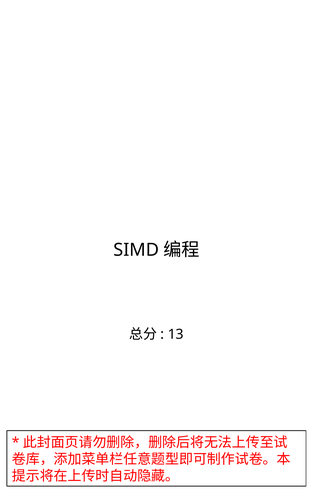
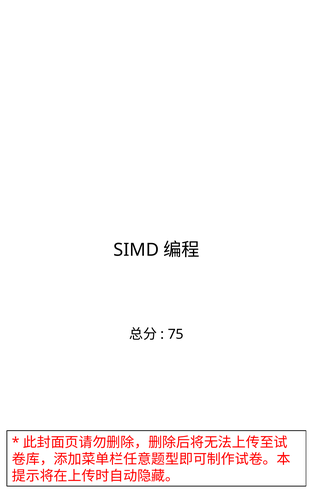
13: 13 -> 75
